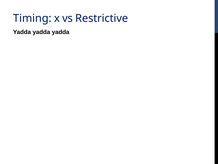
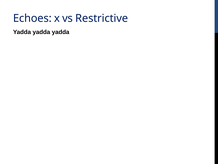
Timing: Timing -> Echoes
